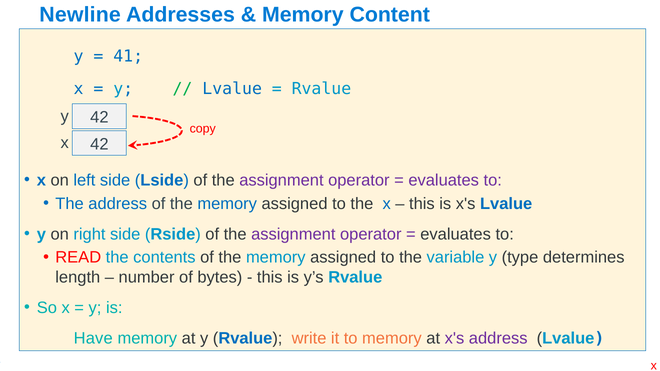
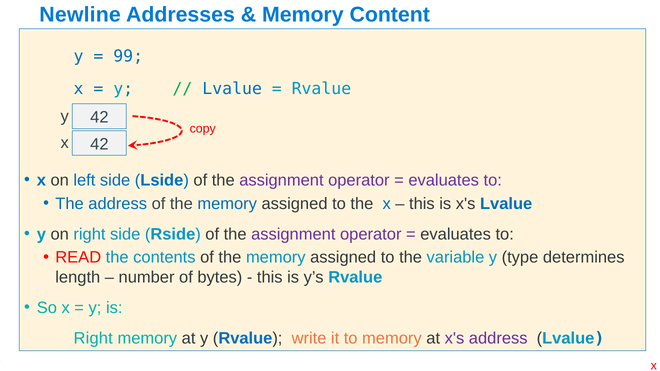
41: 41 -> 99
Have at (93, 339): Have -> Right
